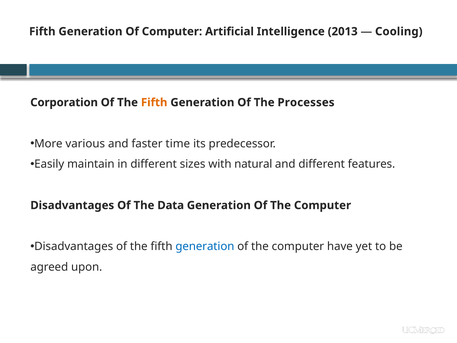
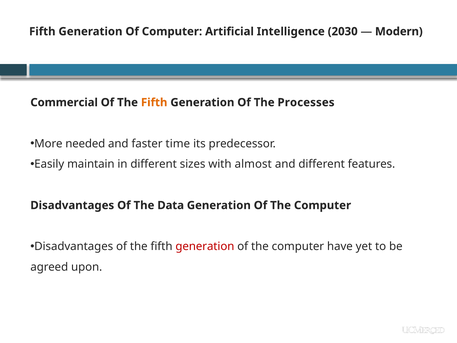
2013: 2013 -> 2030
Cooling: Cooling -> Modern
Corporation: Corporation -> Commercial
various: various -> needed
natural: natural -> almost
generation at (205, 246) colour: blue -> red
